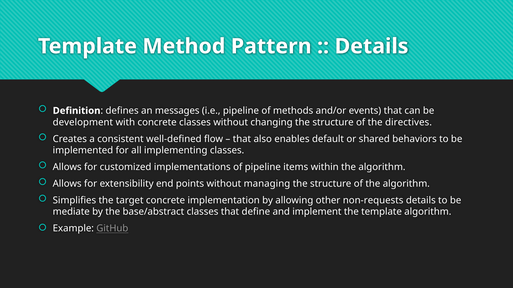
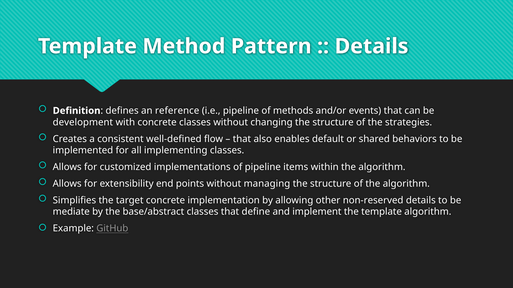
messages: messages -> reference
directives: directives -> strategies
non-requests: non-requests -> non-reserved
